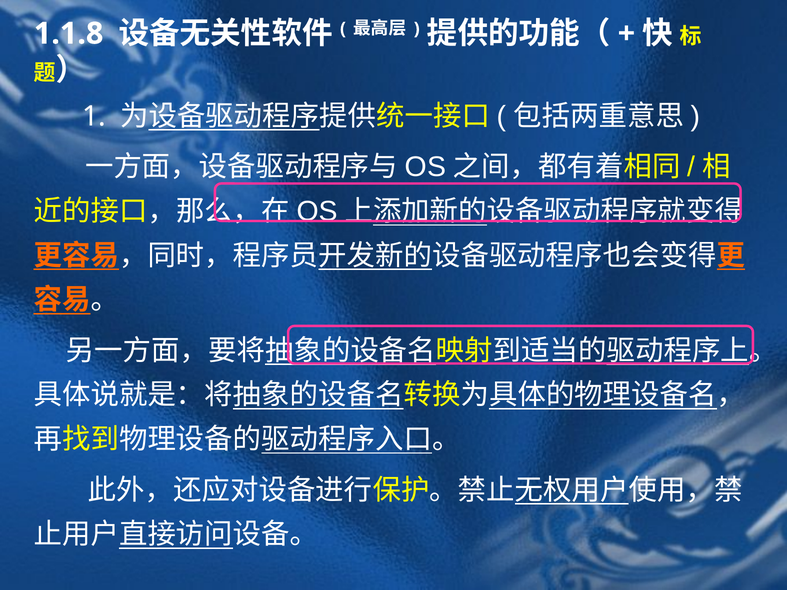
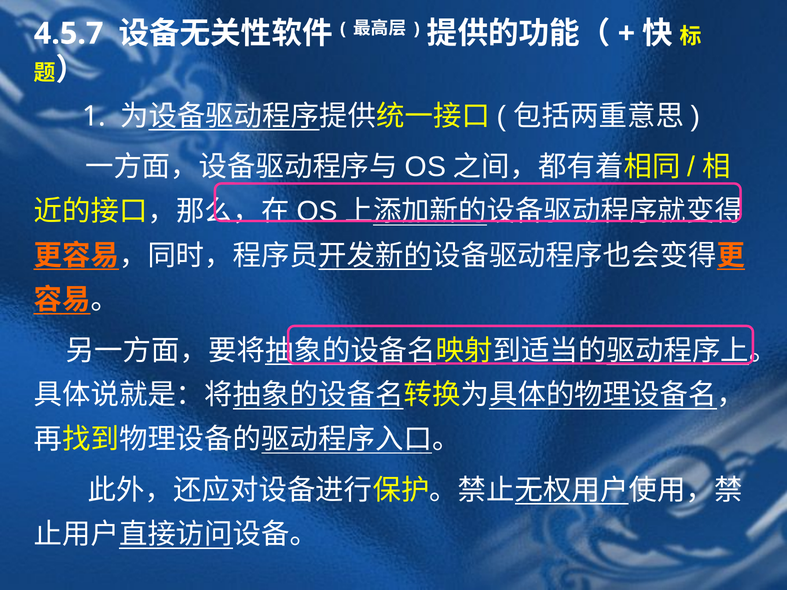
1.1.8: 1.1.8 -> 4.5.7
